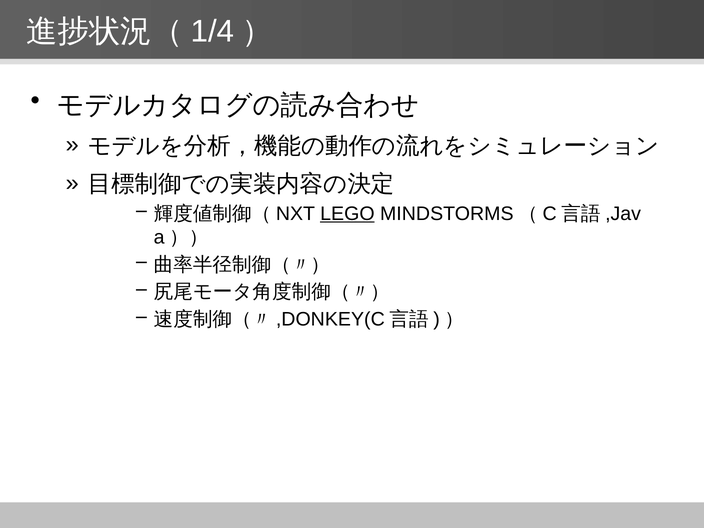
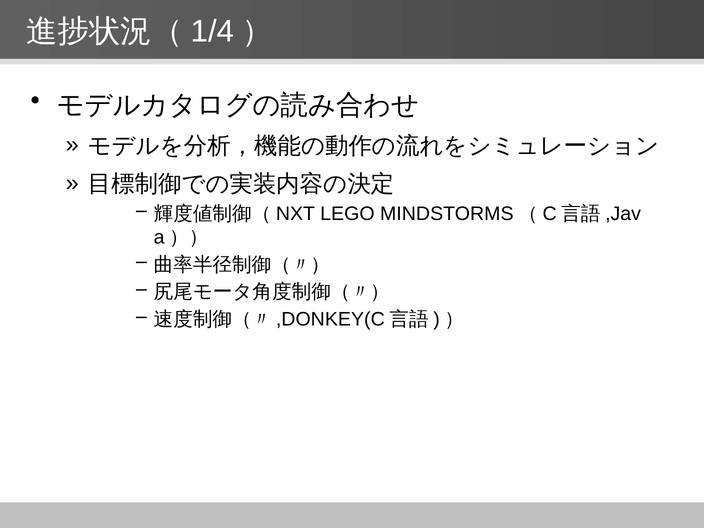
LEGO underline: present -> none
